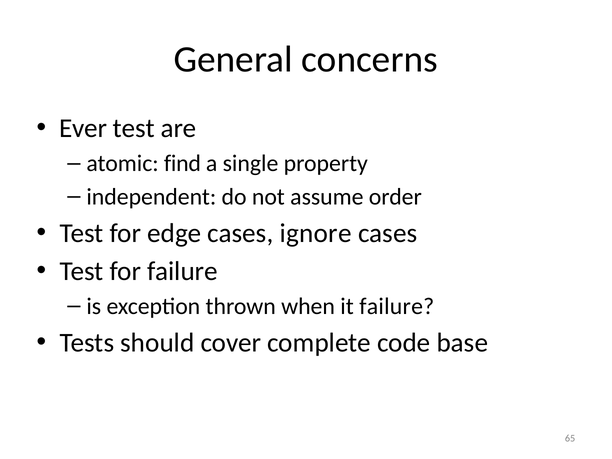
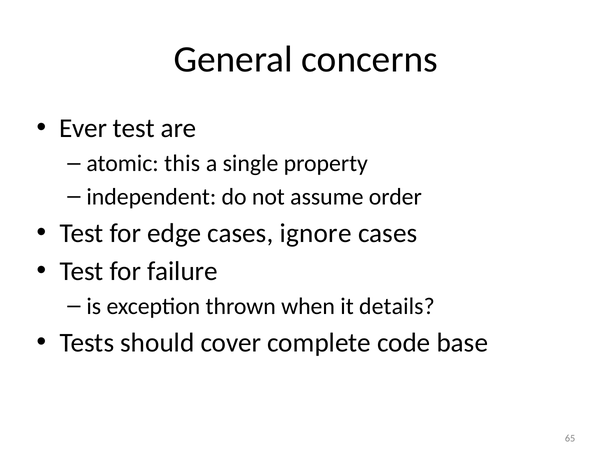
find: find -> this
it failure: failure -> details
